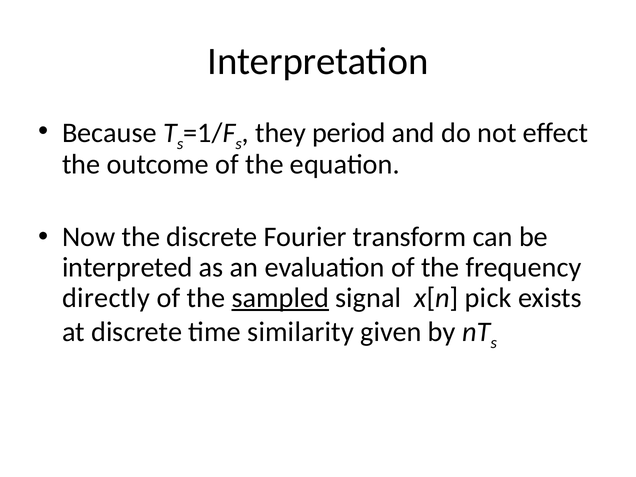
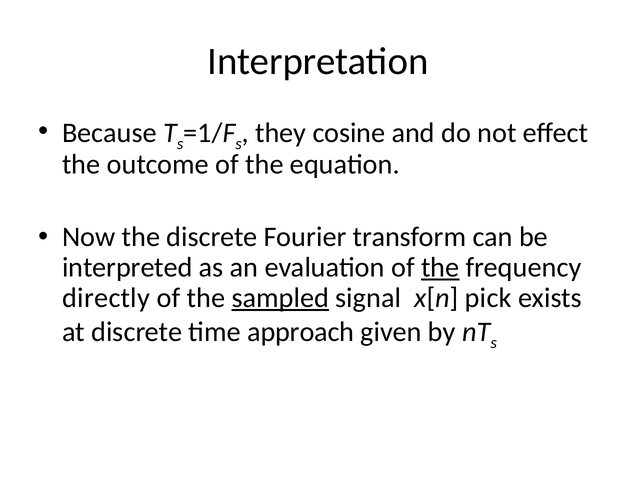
period: period -> cosine
the at (440, 267) underline: none -> present
similarity: similarity -> approach
